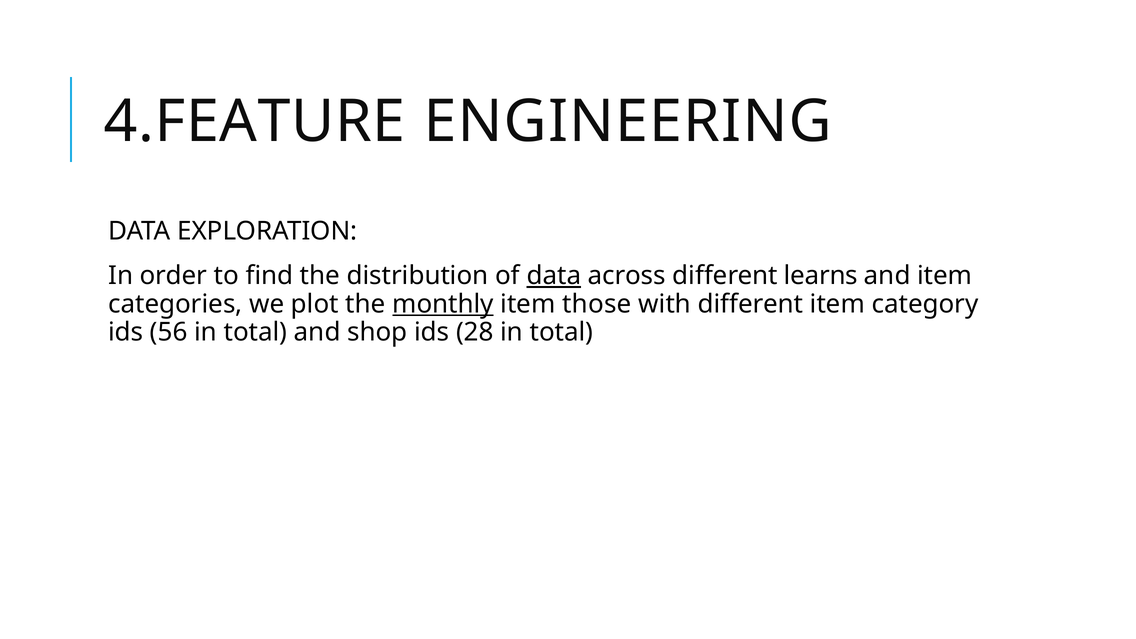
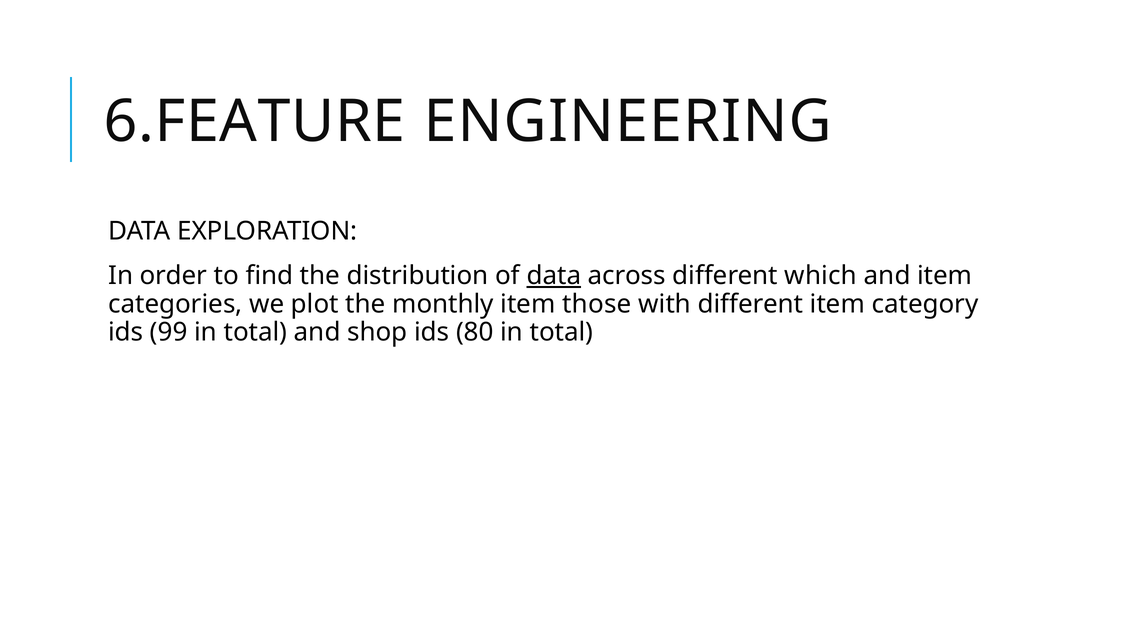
4.FEATURE: 4.FEATURE -> 6.FEATURE
learns: learns -> which
monthly underline: present -> none
56: 56 -> 99
28: 28 -> 80
